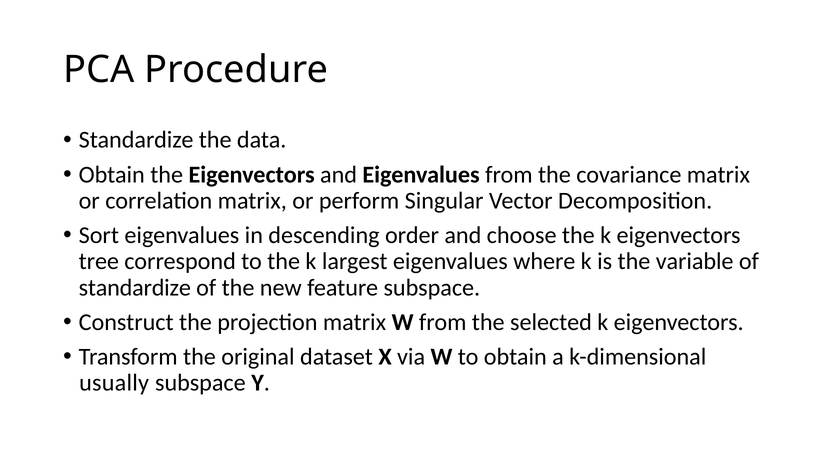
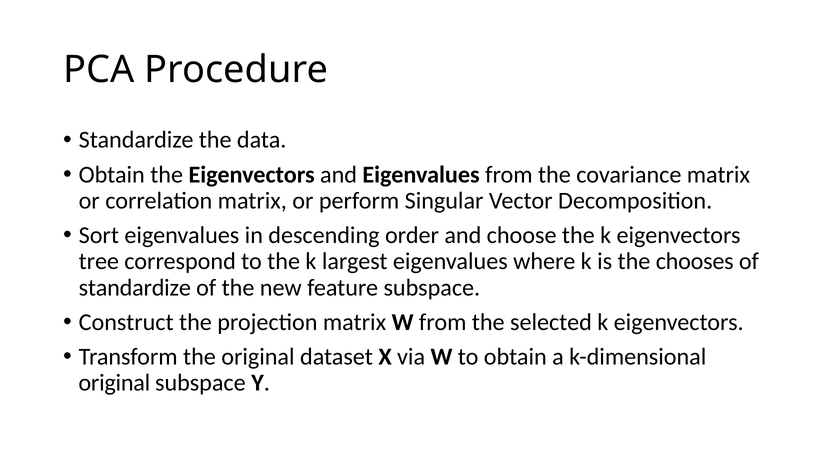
variable: variable -> chooses
usually at (114, 383): usually -> original
